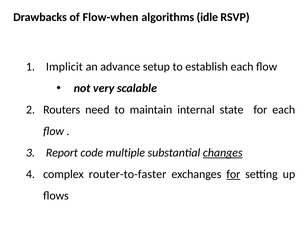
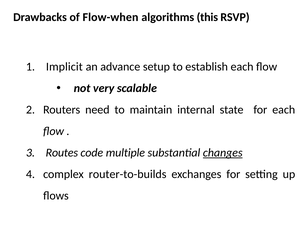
idle: idle -> this
Report: Report -> Routes
router-to-faster: router-to-faster -> router-to-builds
for at (233, 174) underline: present -> none
